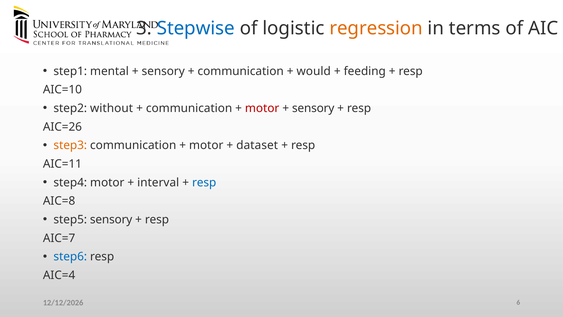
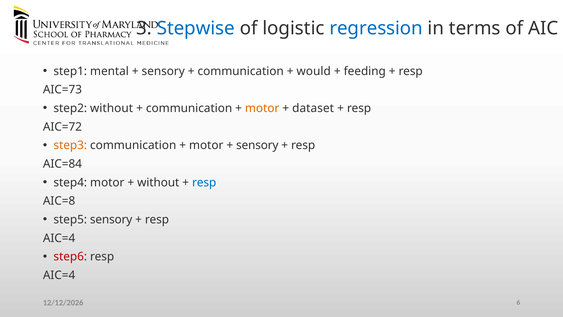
regression colour: orange -> blue
AIC=10: AIC=10 -> AIC=73
motor at (262, 108) colour: red -> orange
sensory at (313, 108): sensory -> dataset
AIC=26: AIC=26 -> AIC=72
dataset at (257, 145): dataset -> sensory
AIC=11: AIC=11 -> AIC=84
interval at (158, 182): interval -> without
AIC=7 at (59, 238): AIC=7 -> AIC=4
step6 colour: blue -> red
